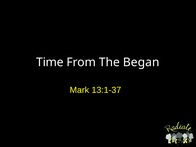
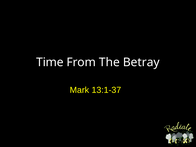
Began: Began -> Betray
